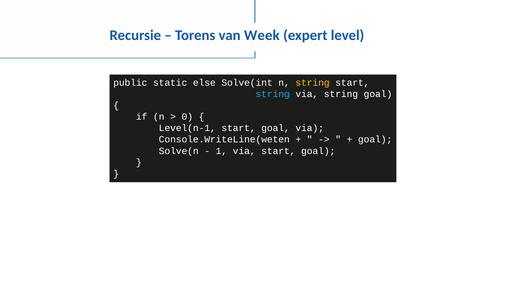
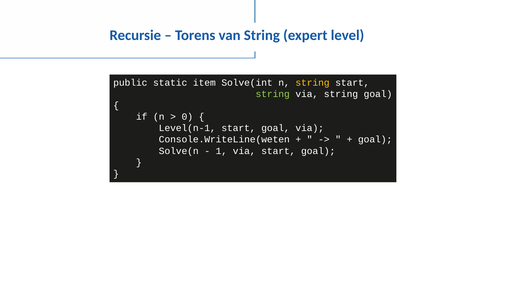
van Week: Week -> String
else: else -> item
string at (273, 94) colour: light blue -> light green
